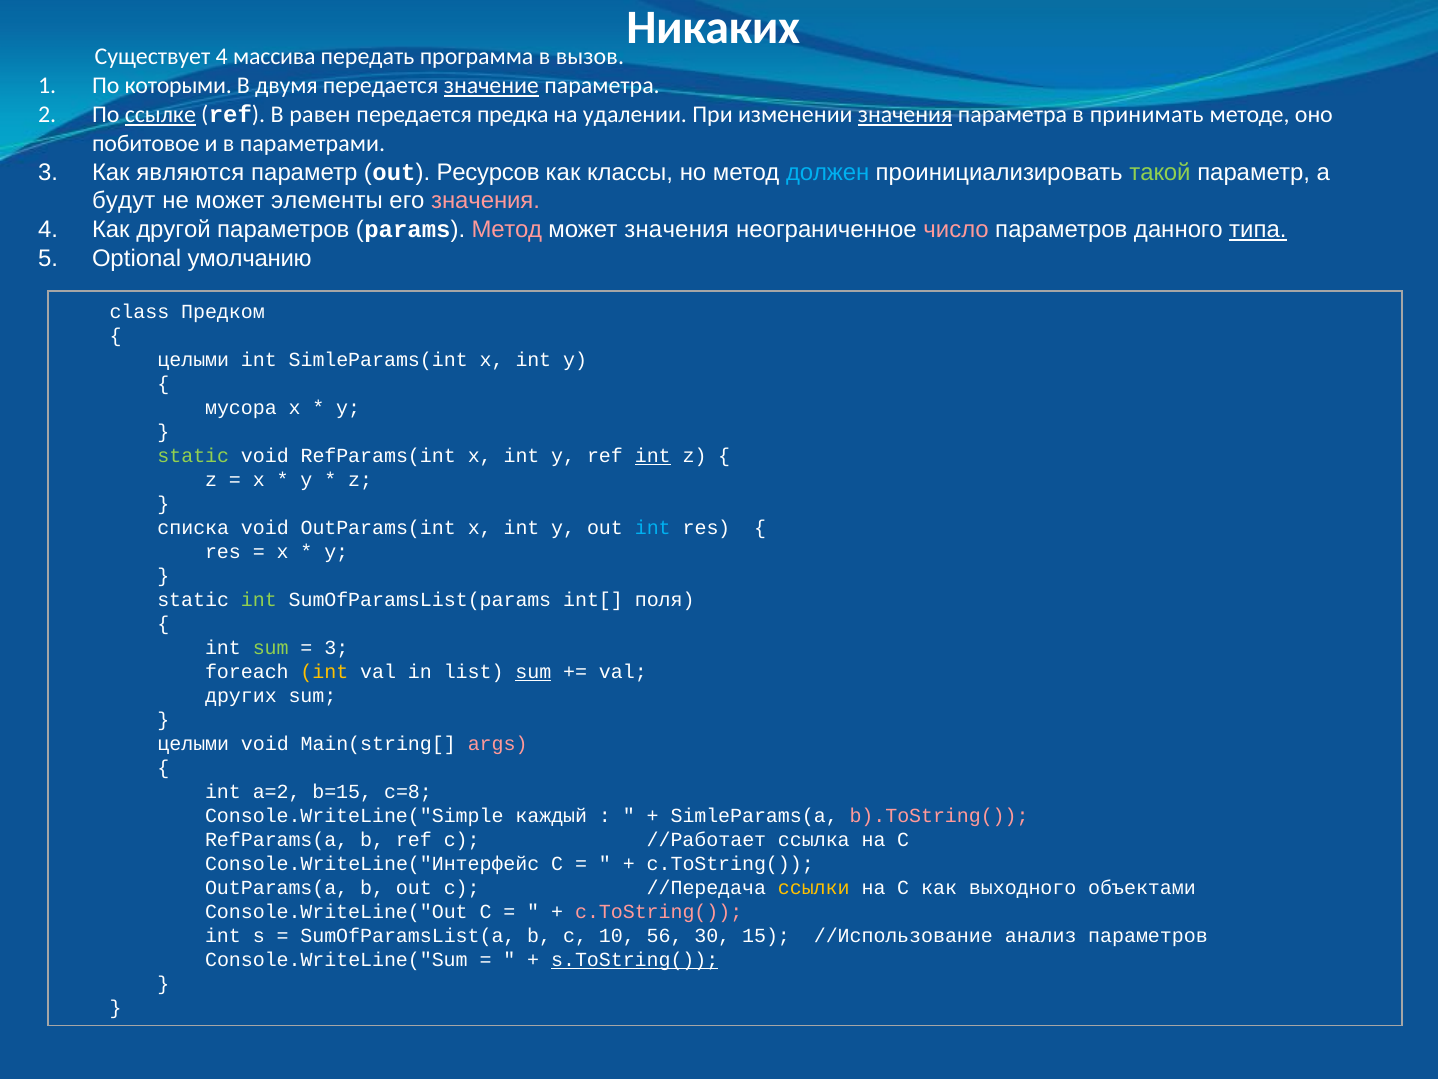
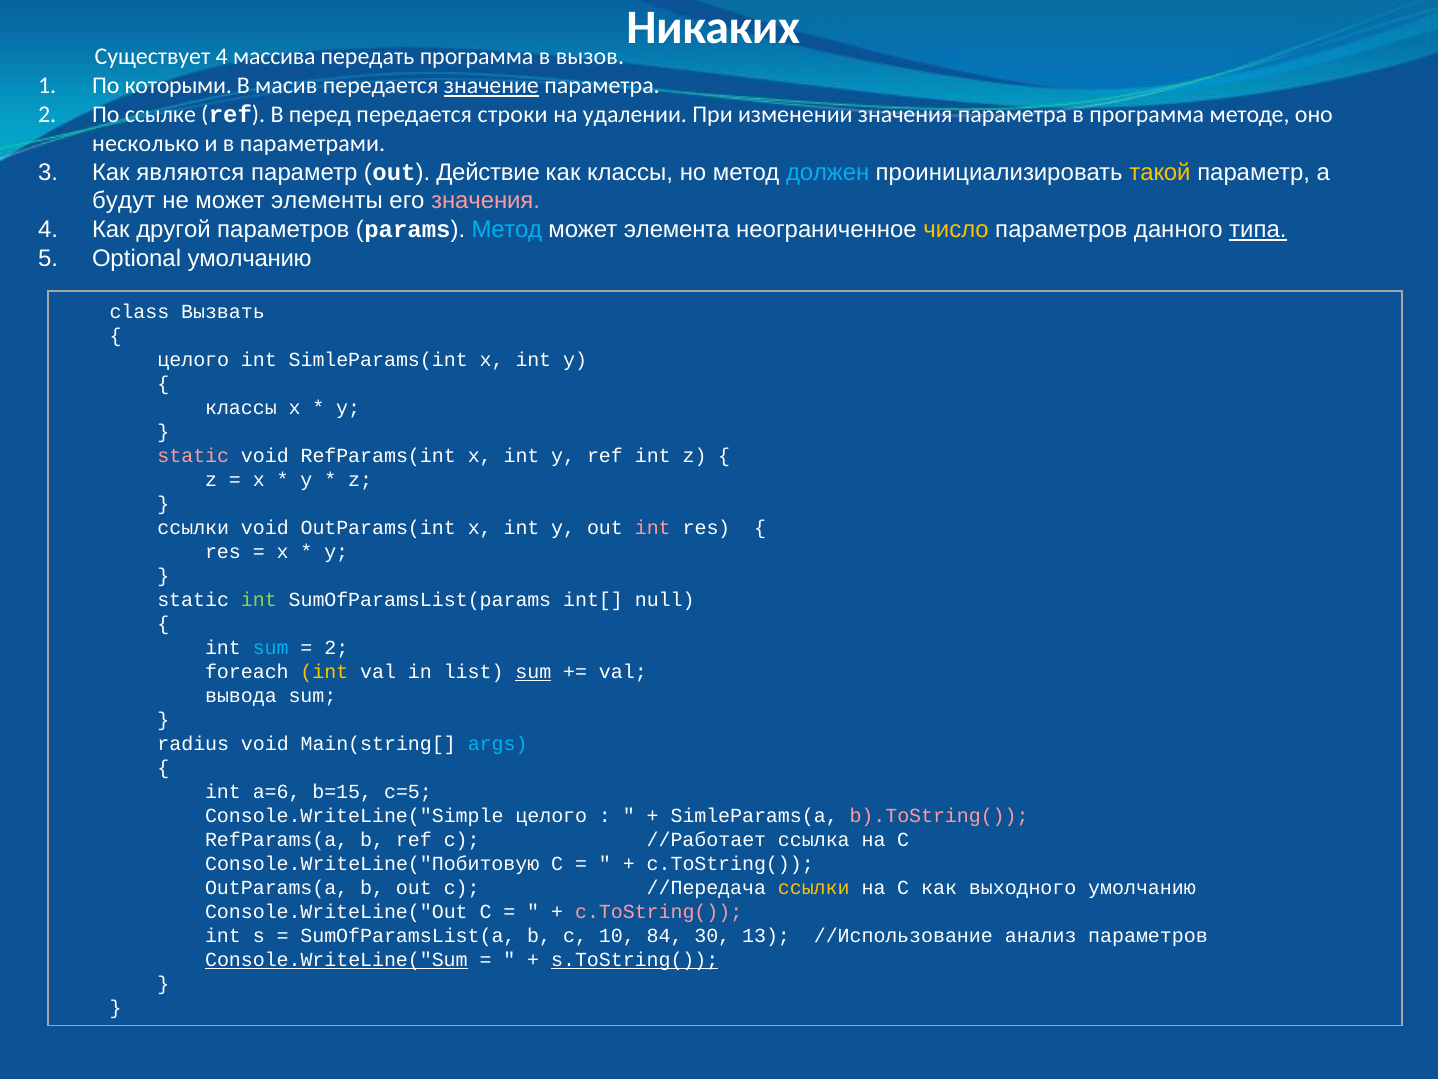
двумя: двумя -> масив
ссылке underline: present -> none
равен: равен -> перед
предка: предка -> строки
значения at (905, 115) underline: present -> none
в принимать: принимать -> программа
побитовое: побитовое -> несколько
Ресурсов: Ресурсов -> Действие
такой colour: light green -> yellow
Метод at (507, 230) colour: pink -> light blue
может значения: значения -> элемента
число colour: pink -> yellow
Предком: Предком -> Вызвать
целыми at (193, 359): целыми -> целого
мусора at (241, 407): мусора -> классы
static at (193, 455) colour: light green -> pink
int at (653, 455) underline: present -> none
списка at (193, 528): списка -> ссылки
int at (653, 528) colour: light blue -> pink
поля: поля -> null
sum at (271, 648) colour: light green -> light blue
3 at (336, 648): 3 -> 2
других: других -> вывода
целыми at (193, 744): целыми -> radius
args colour: pink -> light blue
a=2: a=2 -> a=6
c=8: c=8 -> c=5
Console.WriteLine("Simple каждый: каждый -> целого
Console.WriteLine("Интерфейс: Console.WriteLine("Интерфейс -> Console.WriteLine("Побитовую
выходного объектами: объектами -> умолчанию
56: 56 -> 84
15: 15 -> 13
Console.WriteLine("Sum underline: none -> present
